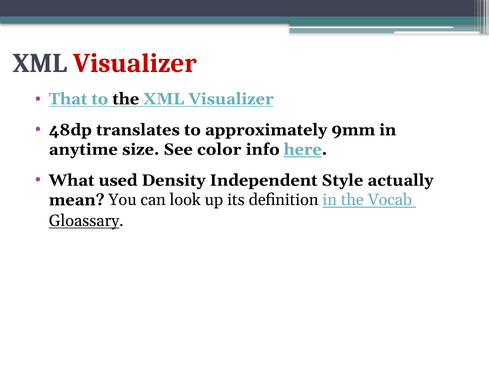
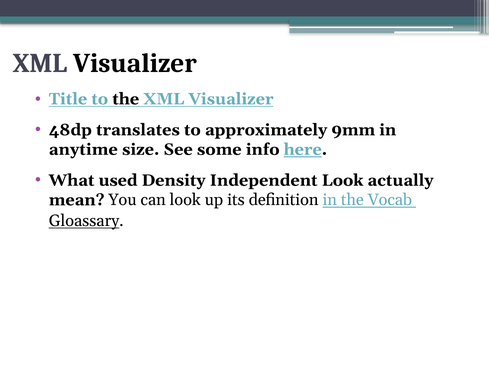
Visualizer at (135, 63) colour: red -> black
That: That -> Title
color: color -> some
Independent Style: Style -> Look
